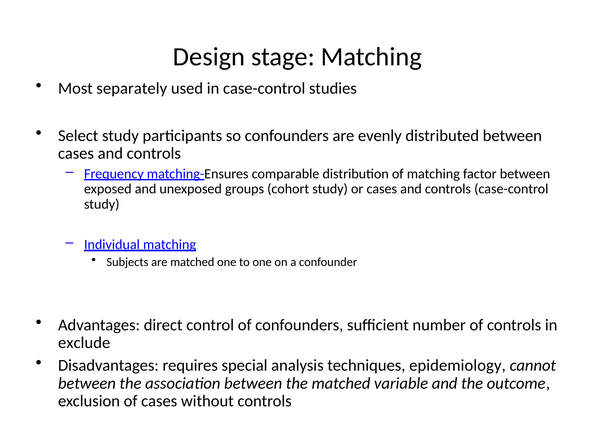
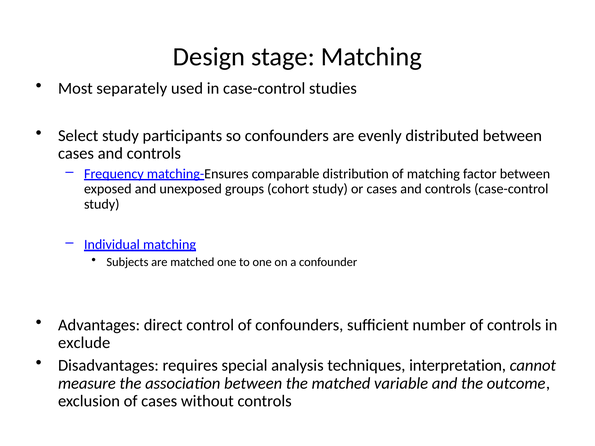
epidemiology: epidemiology -> interpretation
between at (87, 384): between -> measure
